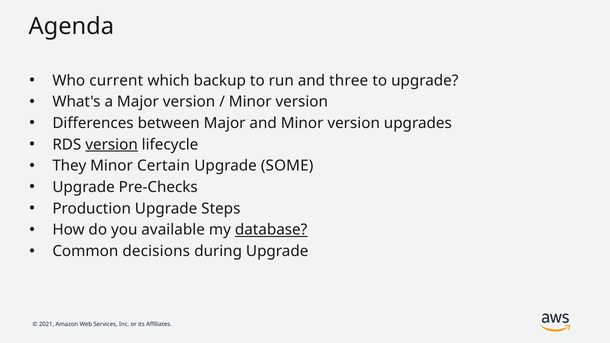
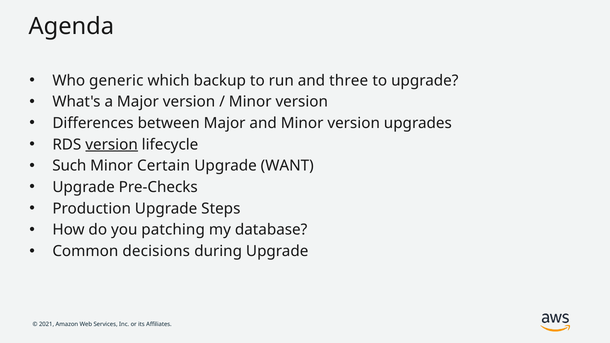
current: current -> generic
They: They -> Such
SOME: SOME -> WANT
available: available -> patching
database underline: present -> none
